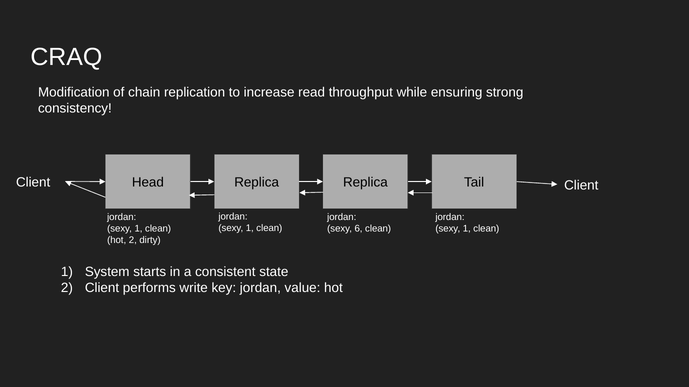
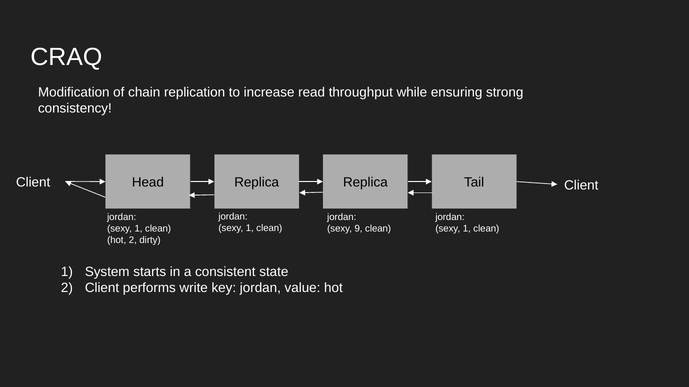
6: 6 -> 9
